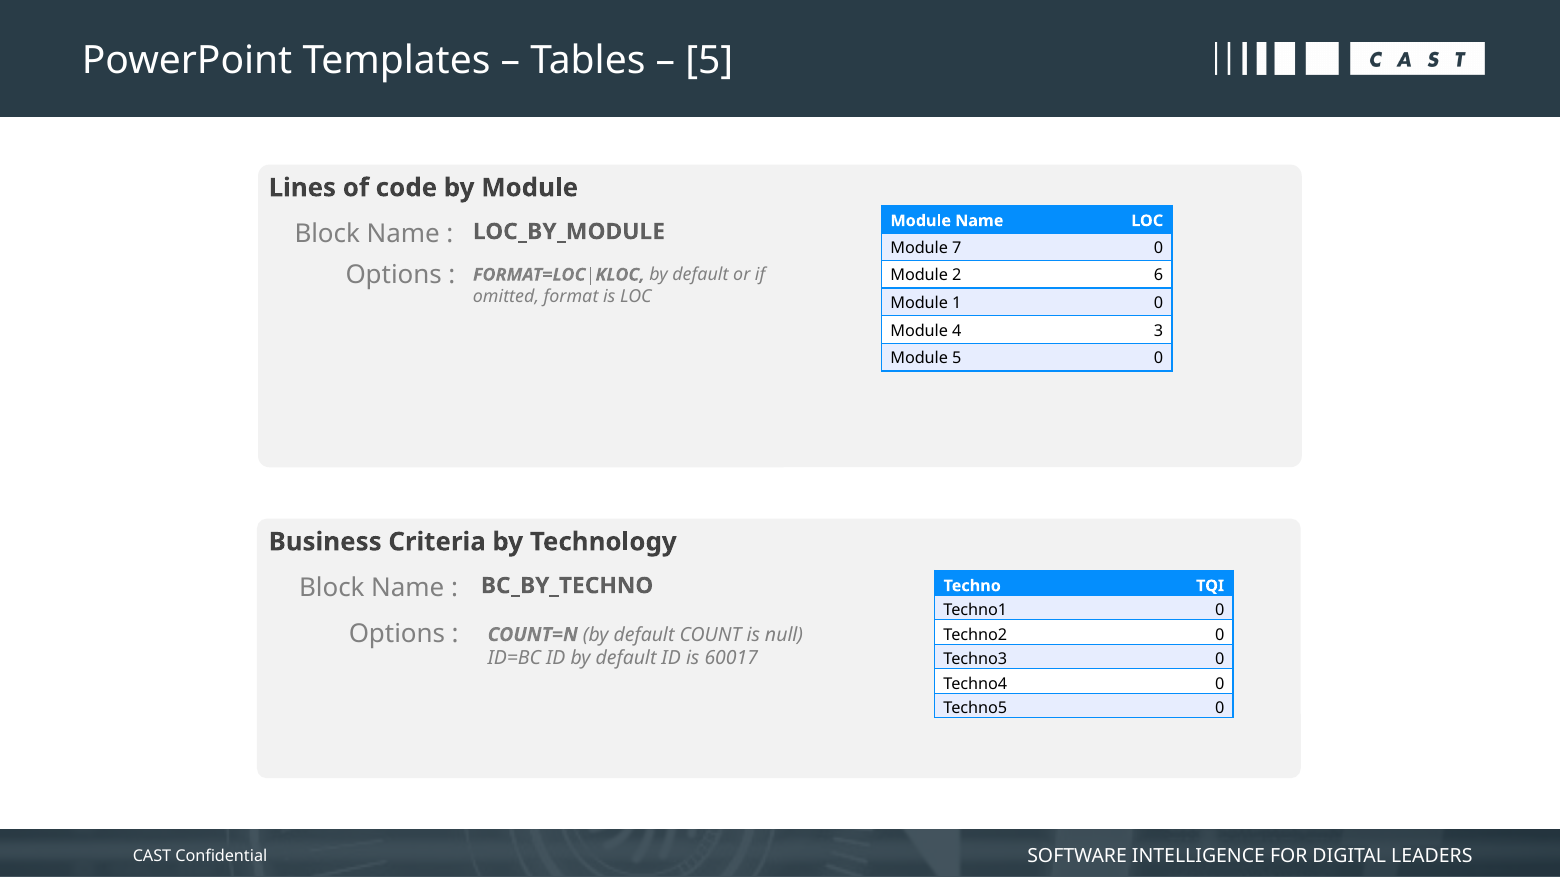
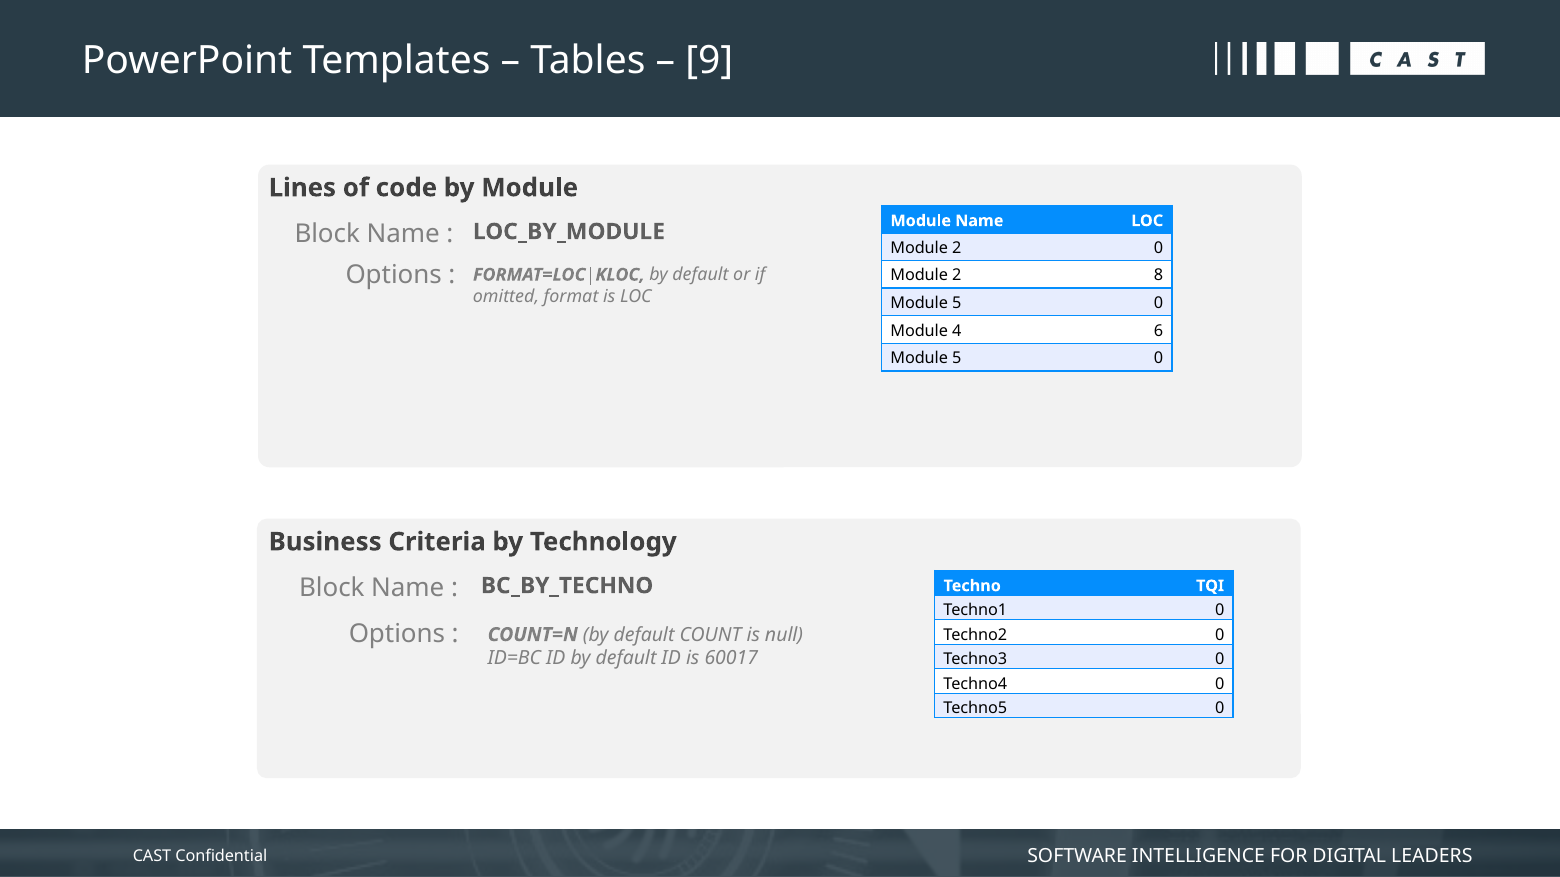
5 at (709, 61): 5 -> 9
7 at (957, 249): 7 -> 2
6: 6 -> 8
1 at (957, 303): 1 -> 5
3: 3 -> 6
